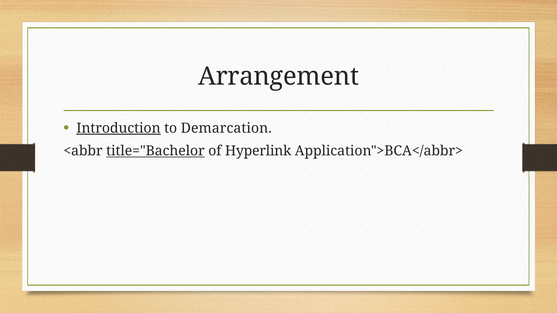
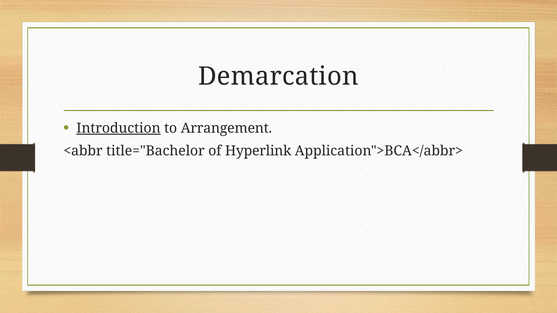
Arrangement: Arrangement -> Demarcation
Demarcation: Demarcation -> Arrangement
title="Bachelor underline: present -> none
